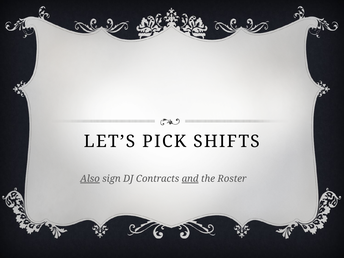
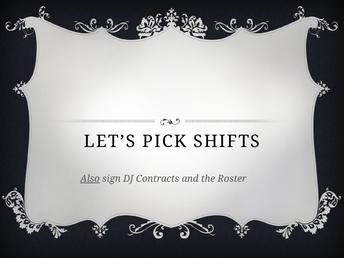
and underline: present -> none
